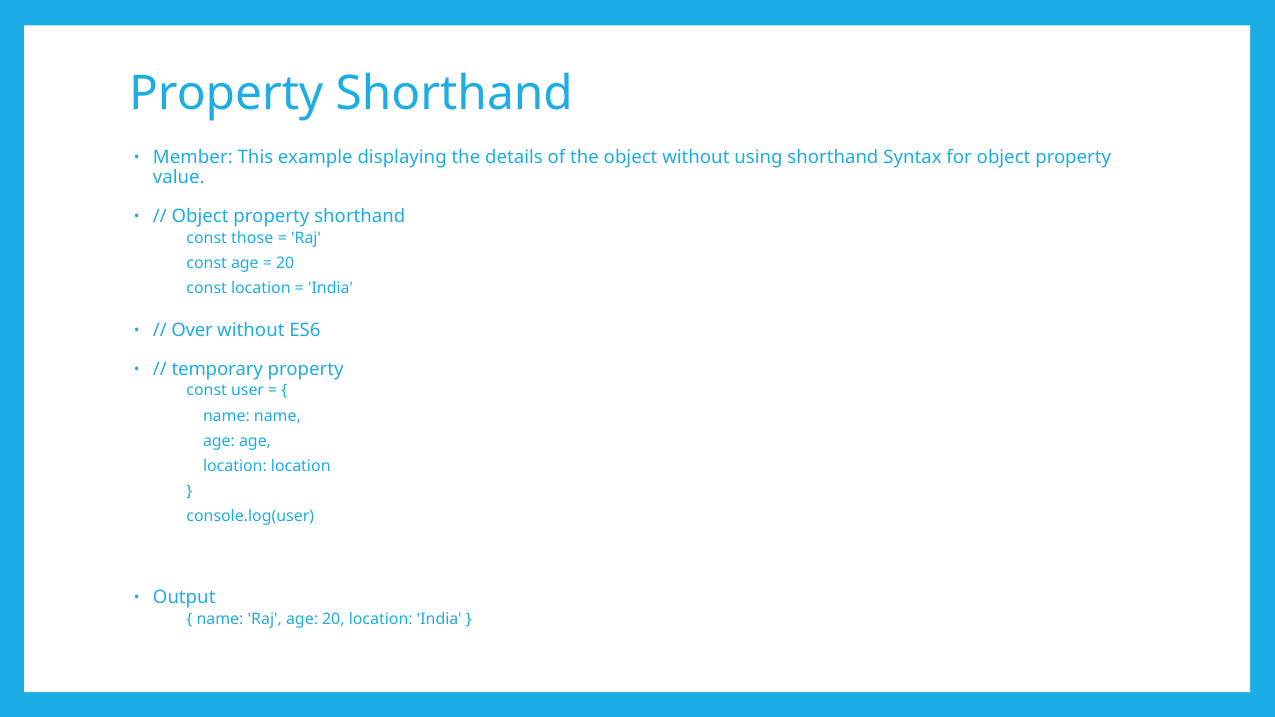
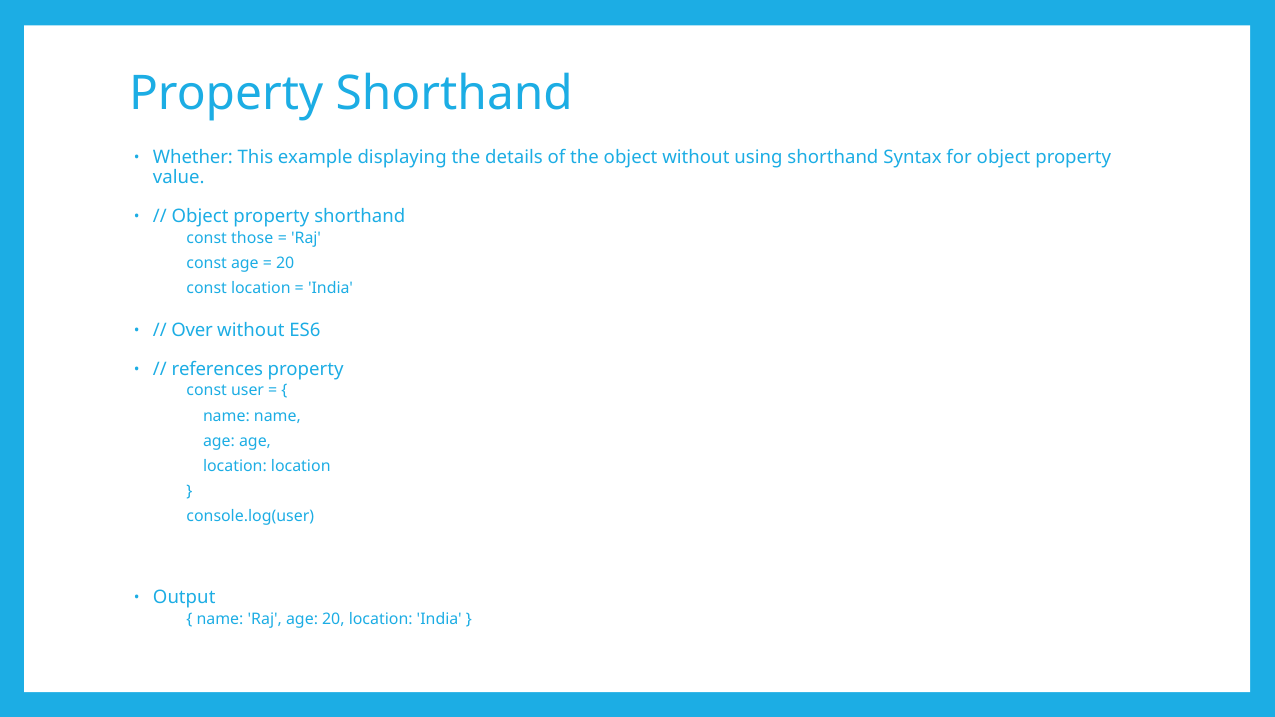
Member: Member -> Whether
temporary: temporary -> references
